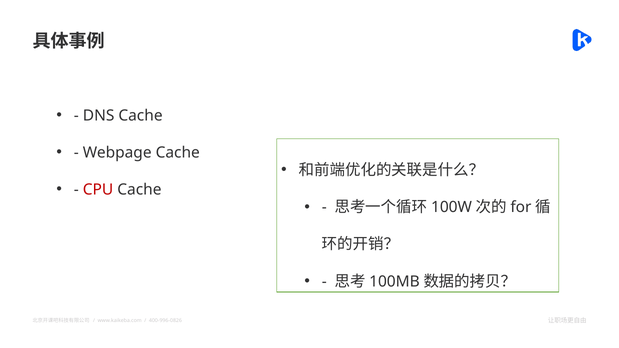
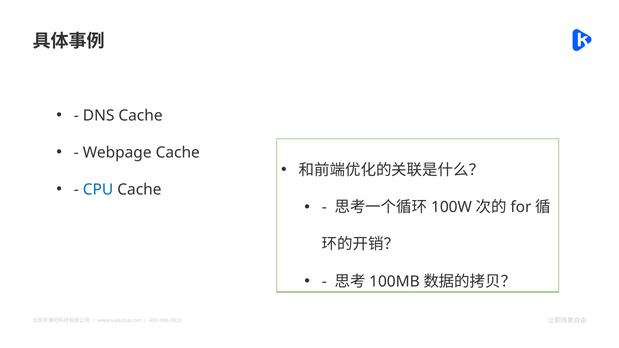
CPU colour: red -> blue
